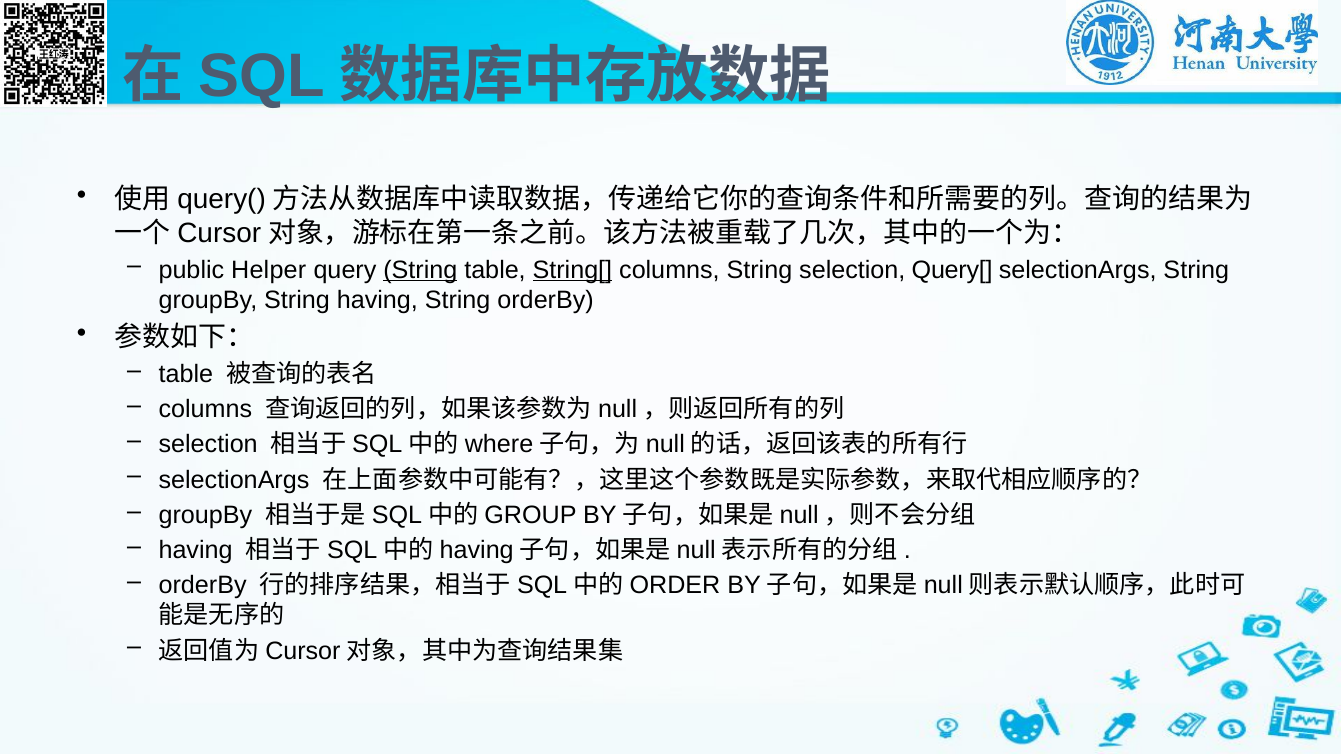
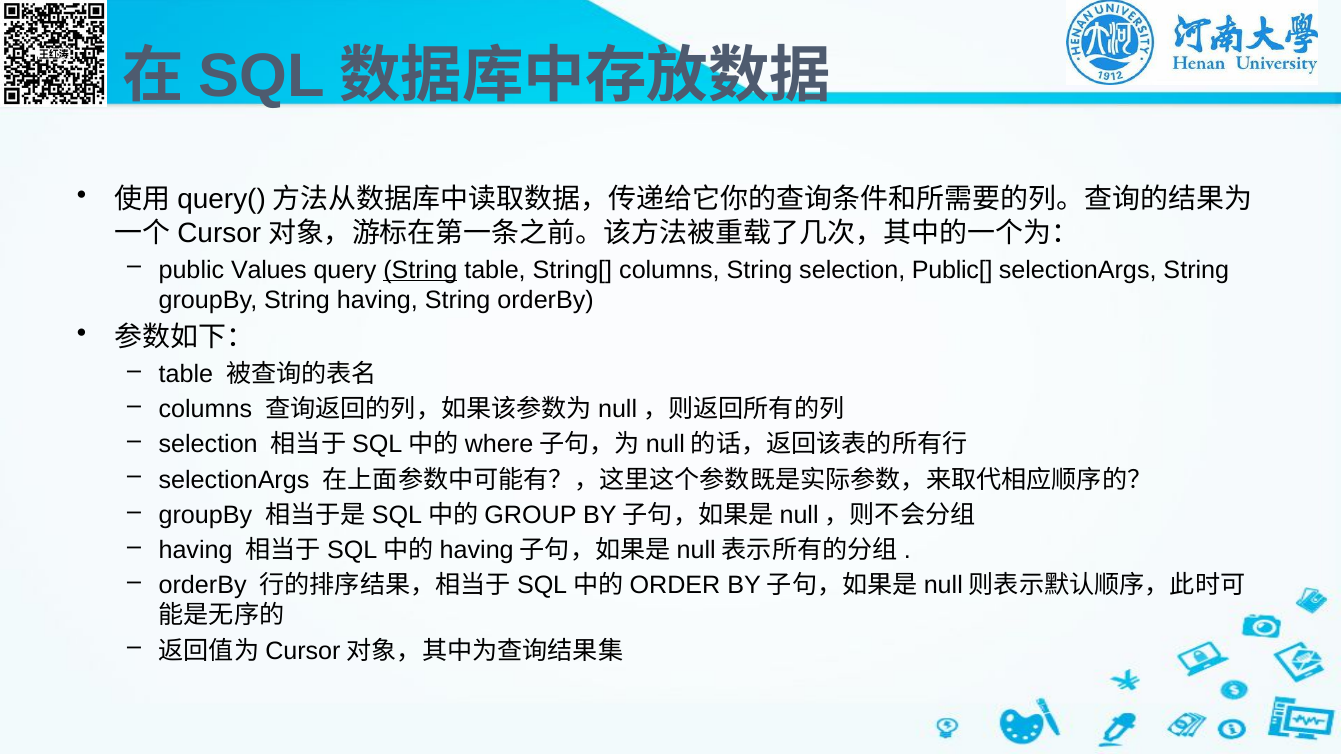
Helper: Helper -> Values
String[ underline: present -> none
Query[: Query[ -> Public[
